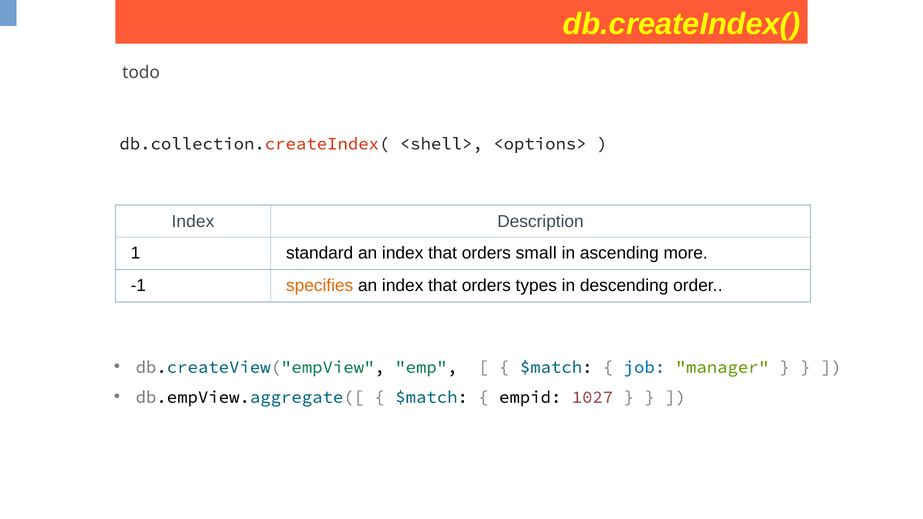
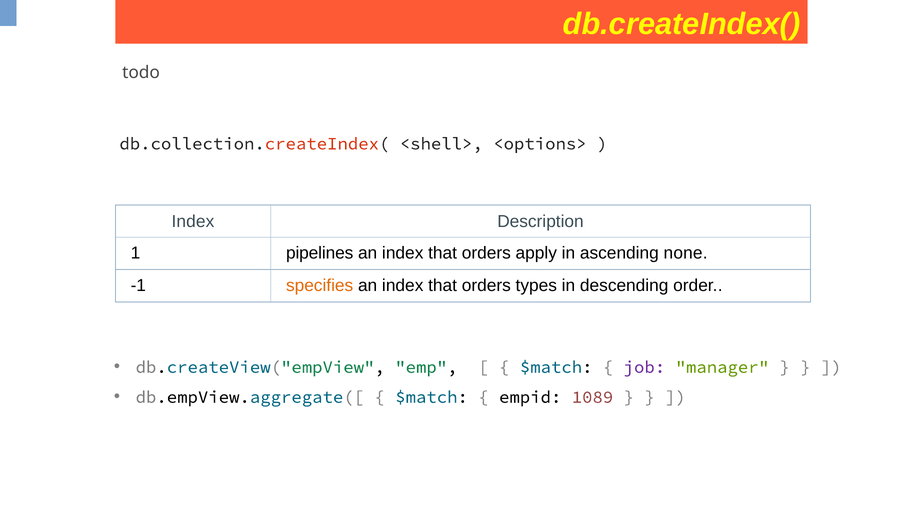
standard: standard -> pipelines
small: small -> apply
more: more -> none
job colour: blue -> purple
1027: 1027 -> 1089
